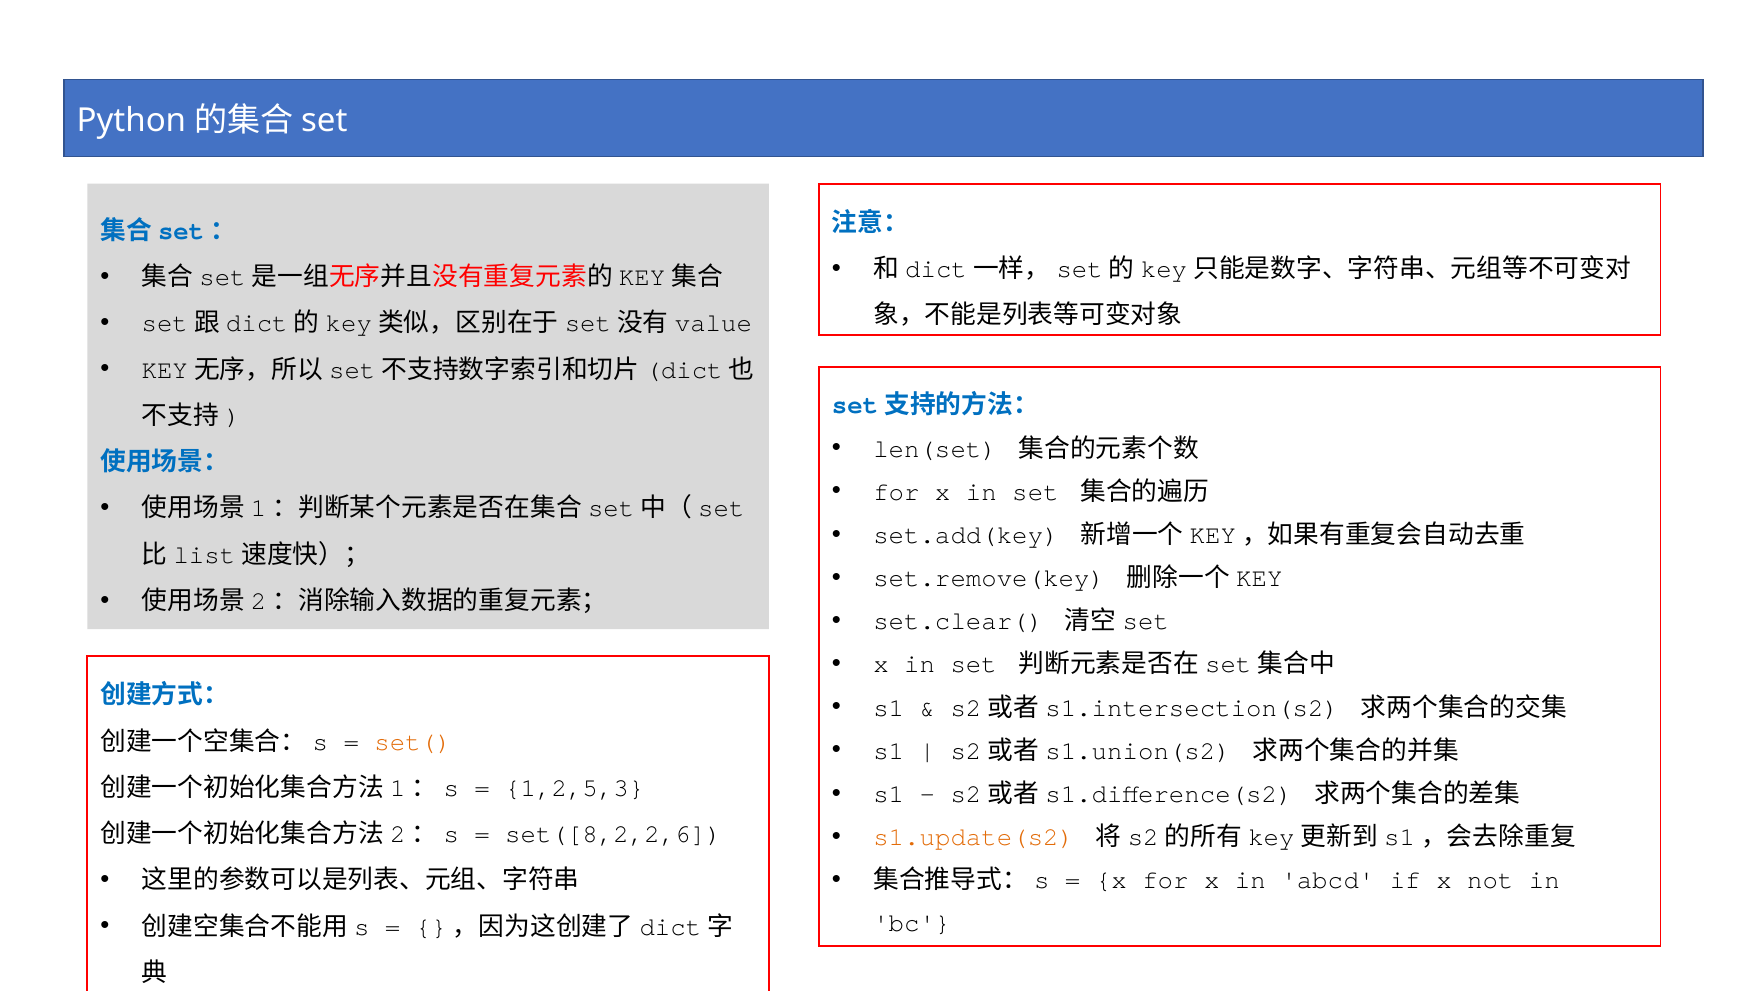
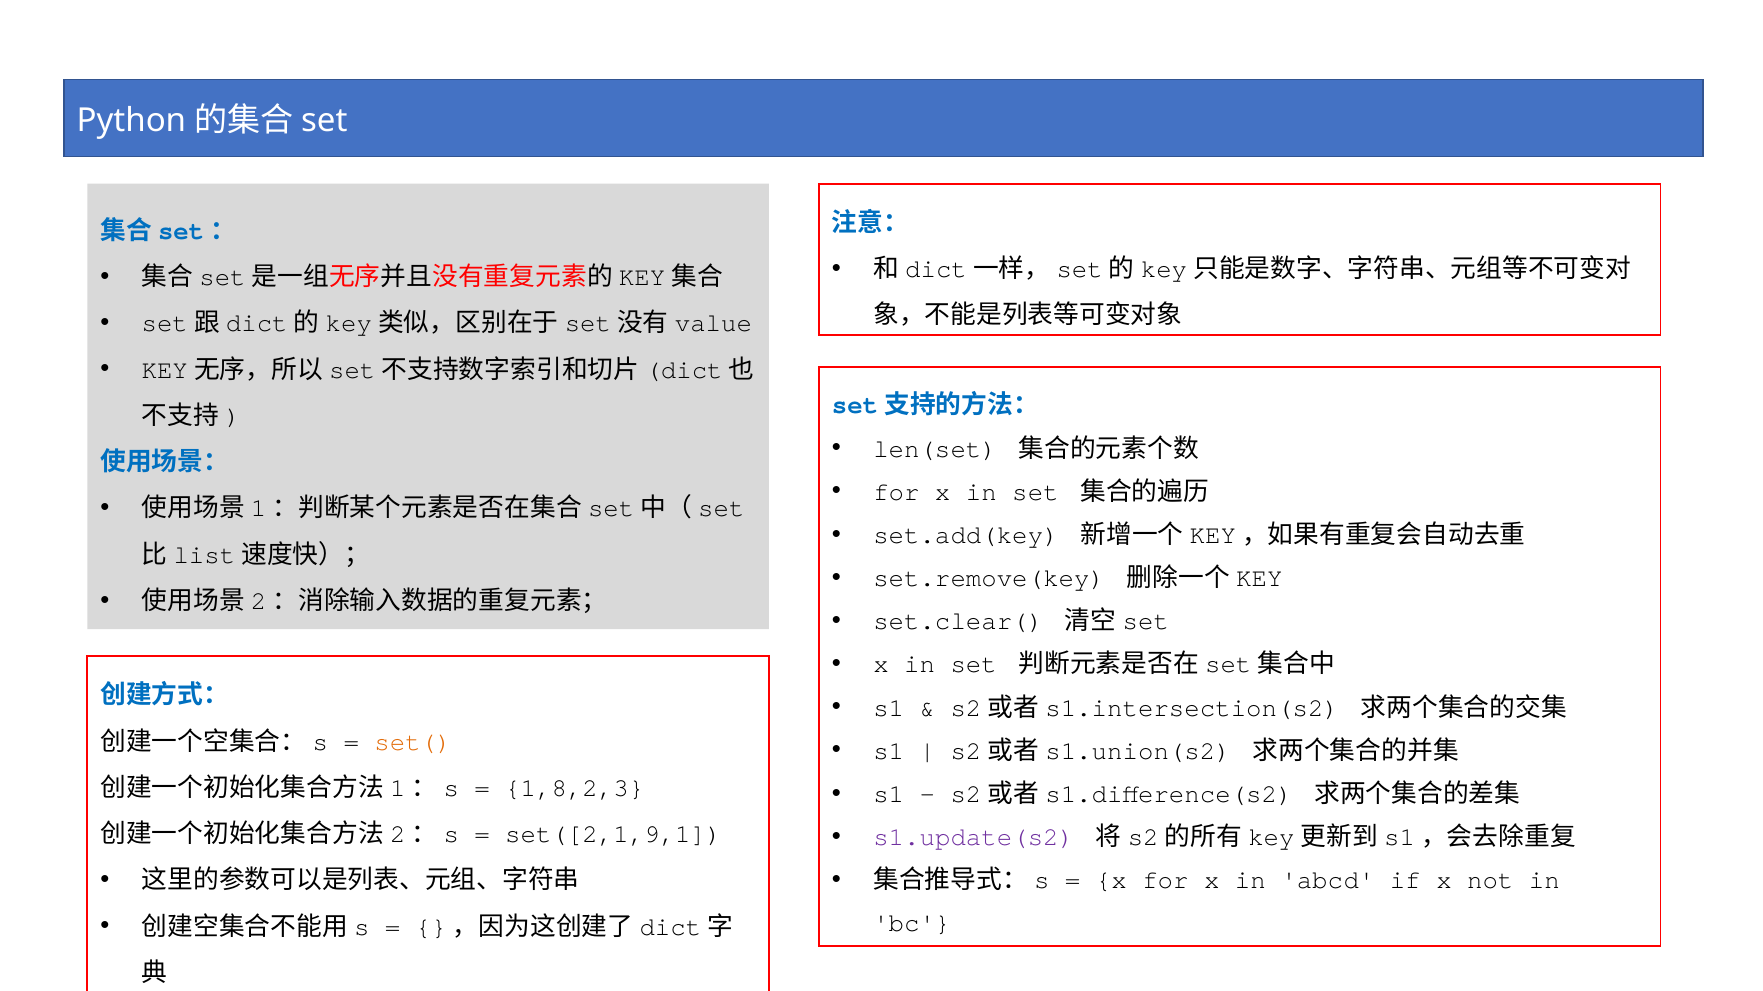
1,2,5,3: 1,2,5,3 -> 1,8,2,3
set([8,2,2,6: set([8,2,2,6 -> set([2,1,9,1
s1.update(s2 colour: orange -> purple
